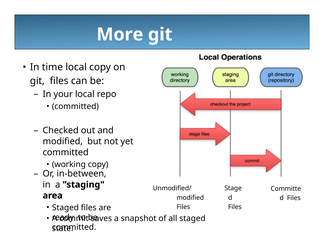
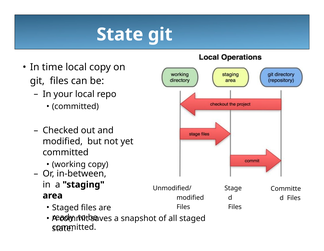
More at (120, 34): More -> State
